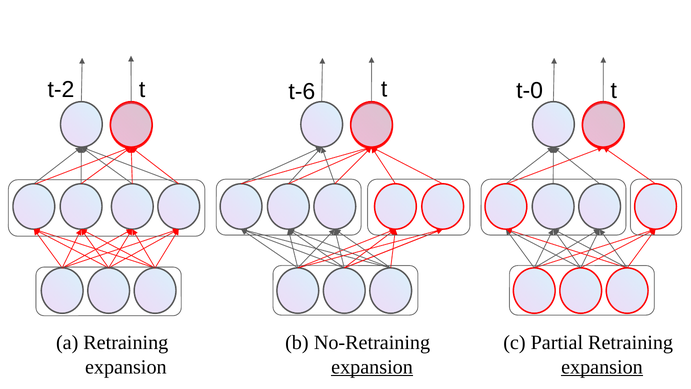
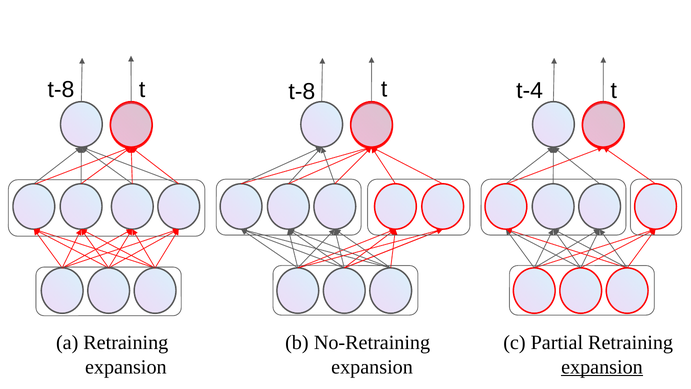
t-2 at (61, 90): t-2 -> t-8
t t-6: t-6 -> t-8
t-0: t-0 -> t-4
expansion at (372, 367) underline: present -> none
